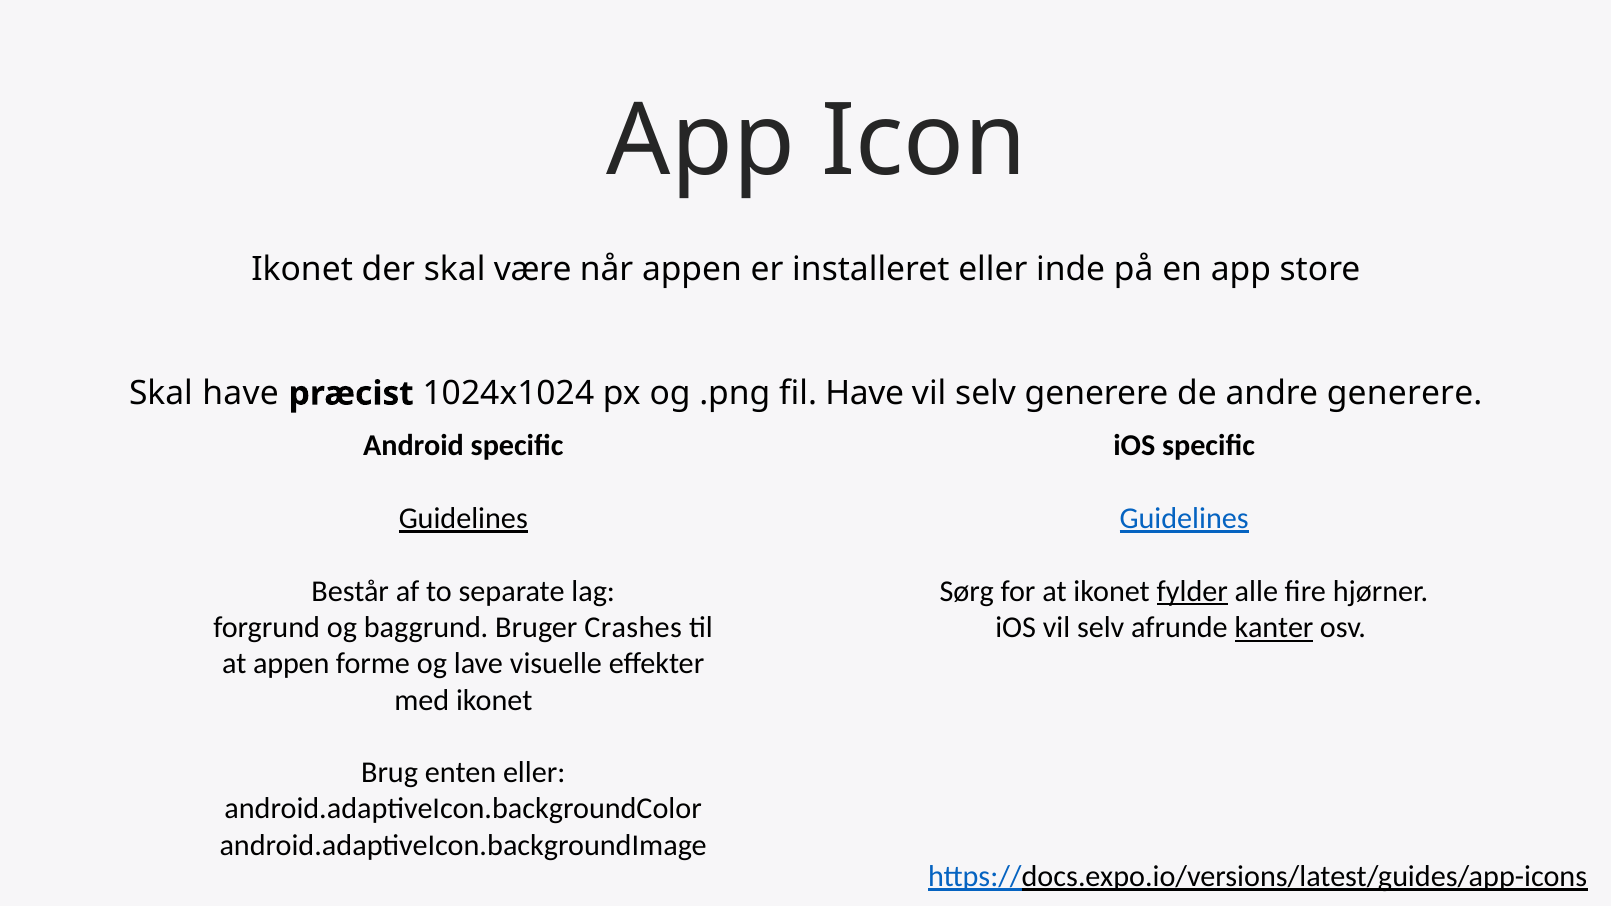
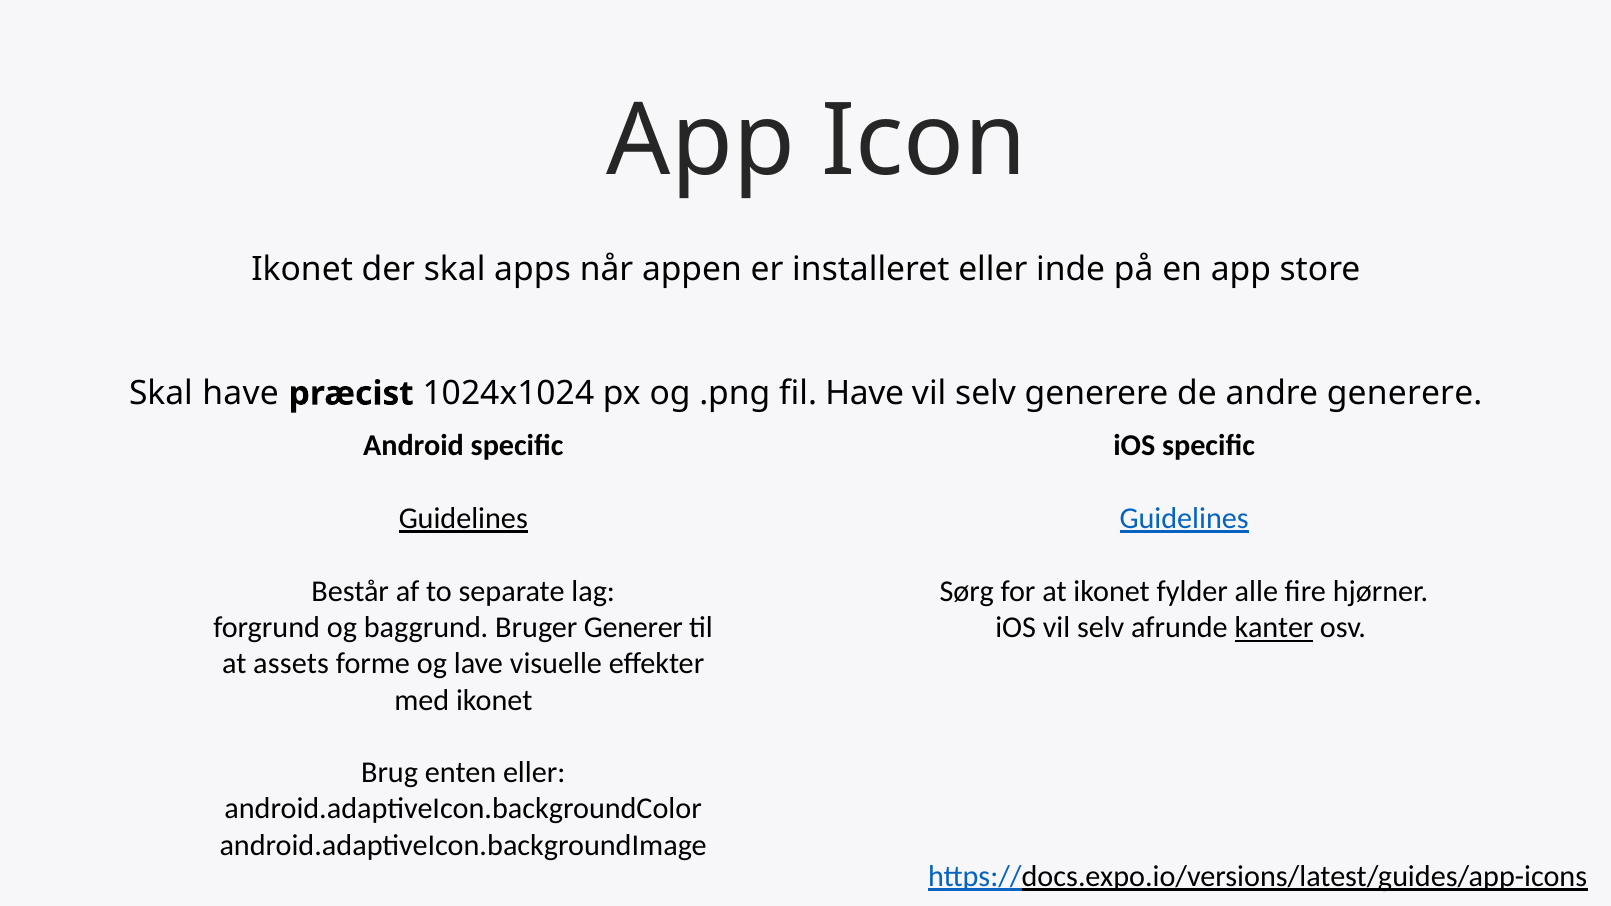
være: være -> apps
fylder underline: present -> none
Crashes: Crashes -> Generer
at appen: appen -> assets
